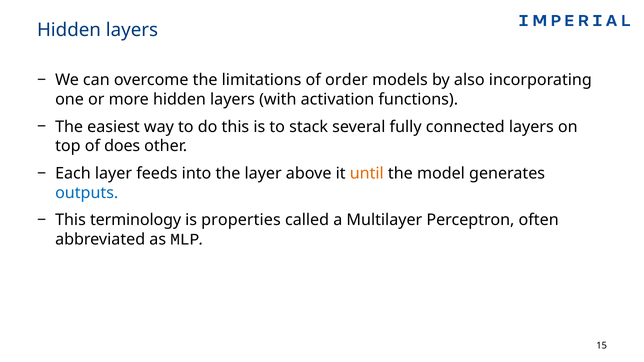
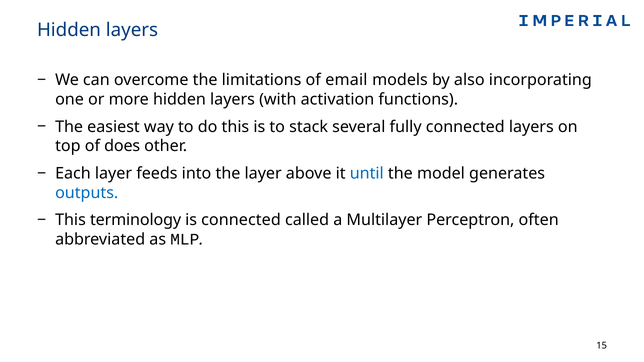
order: order -> email
until colour: orange -> blue
is properties: properties -> connected
